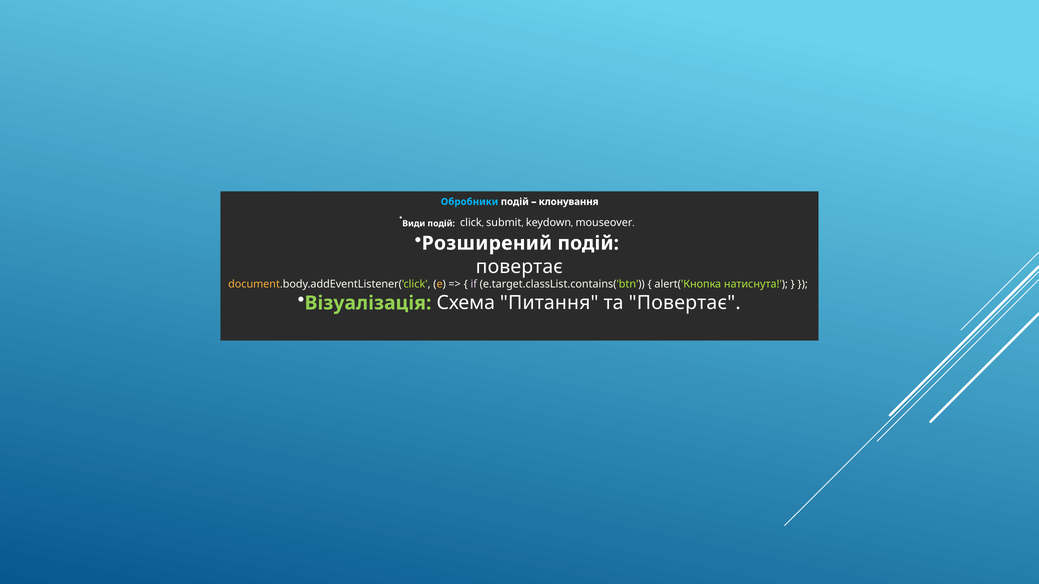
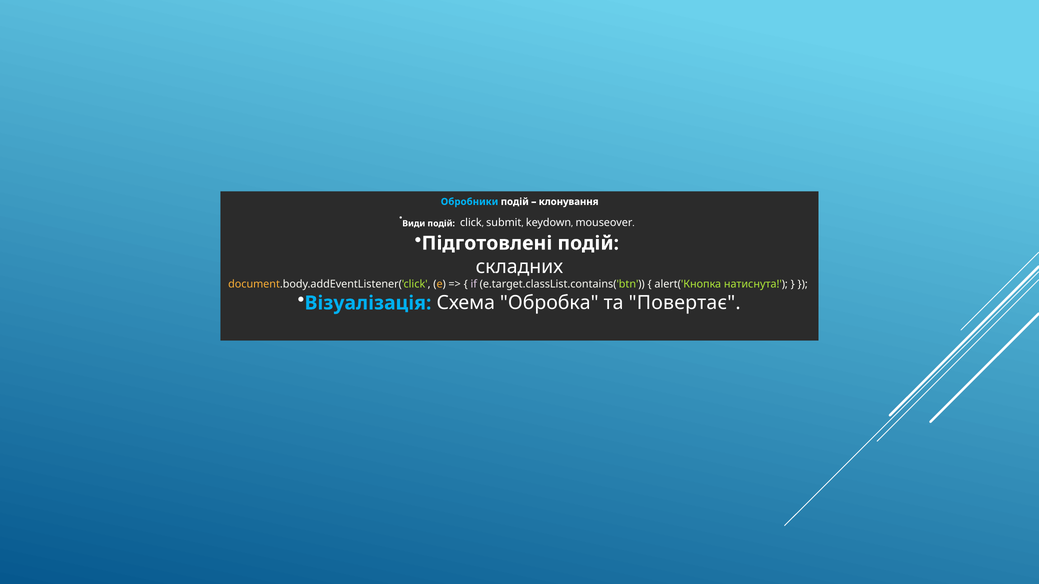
Розширений: Розширений -> Підготовлені
повертає at (519, 267): повертає -> складних
Візуалізація colour: light green -> light blue
Питання: Питання -> Обробка
